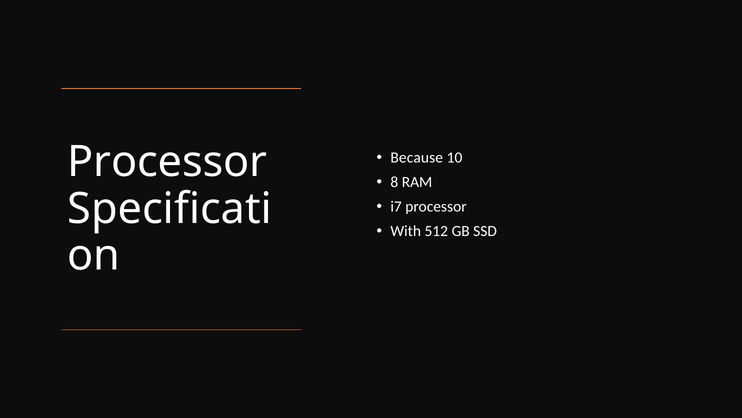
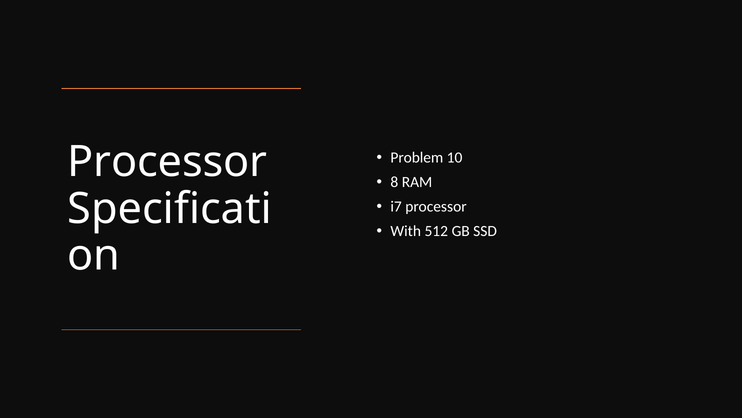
Because: Because -> Problem
